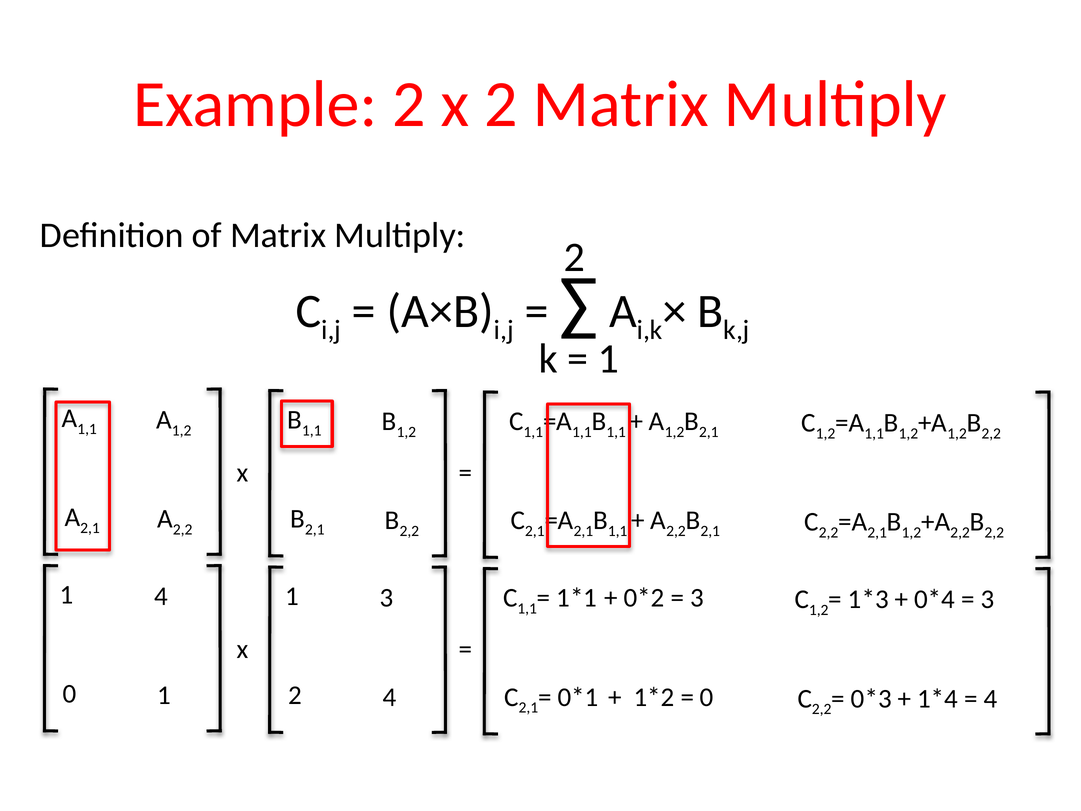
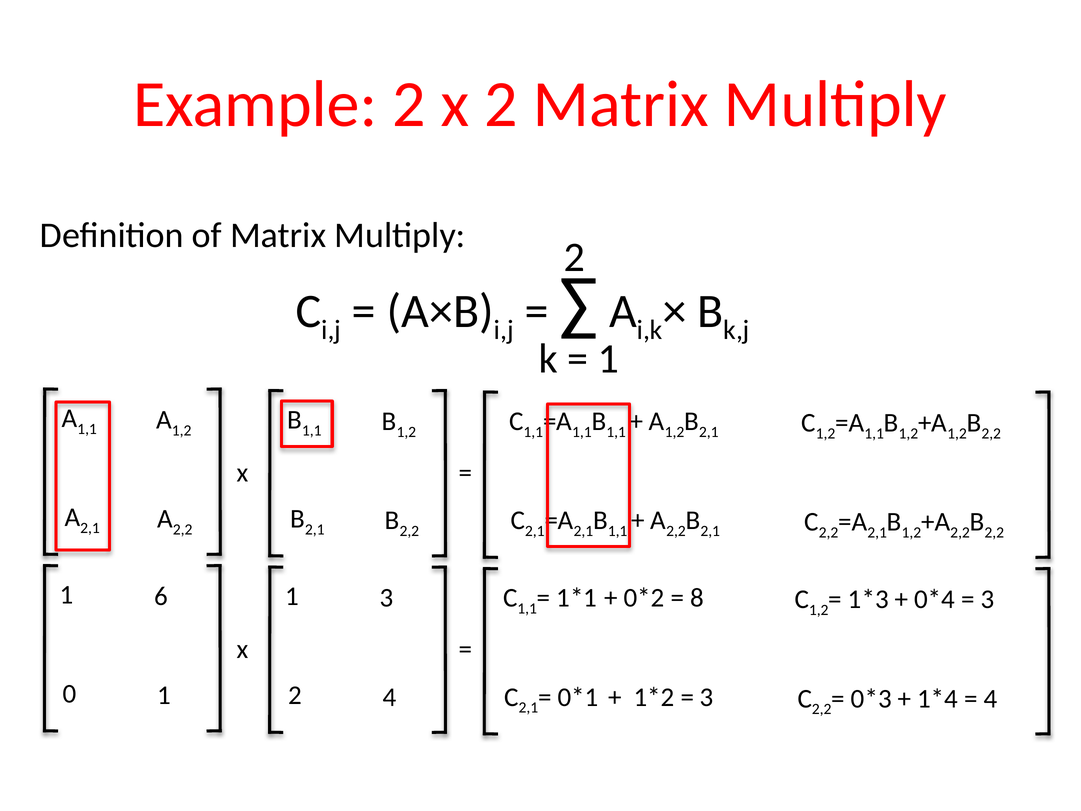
1 4: 4 -> 6
3 at (697, 598): 3 -> 8
0 at (707, 697): 0 -> 3
